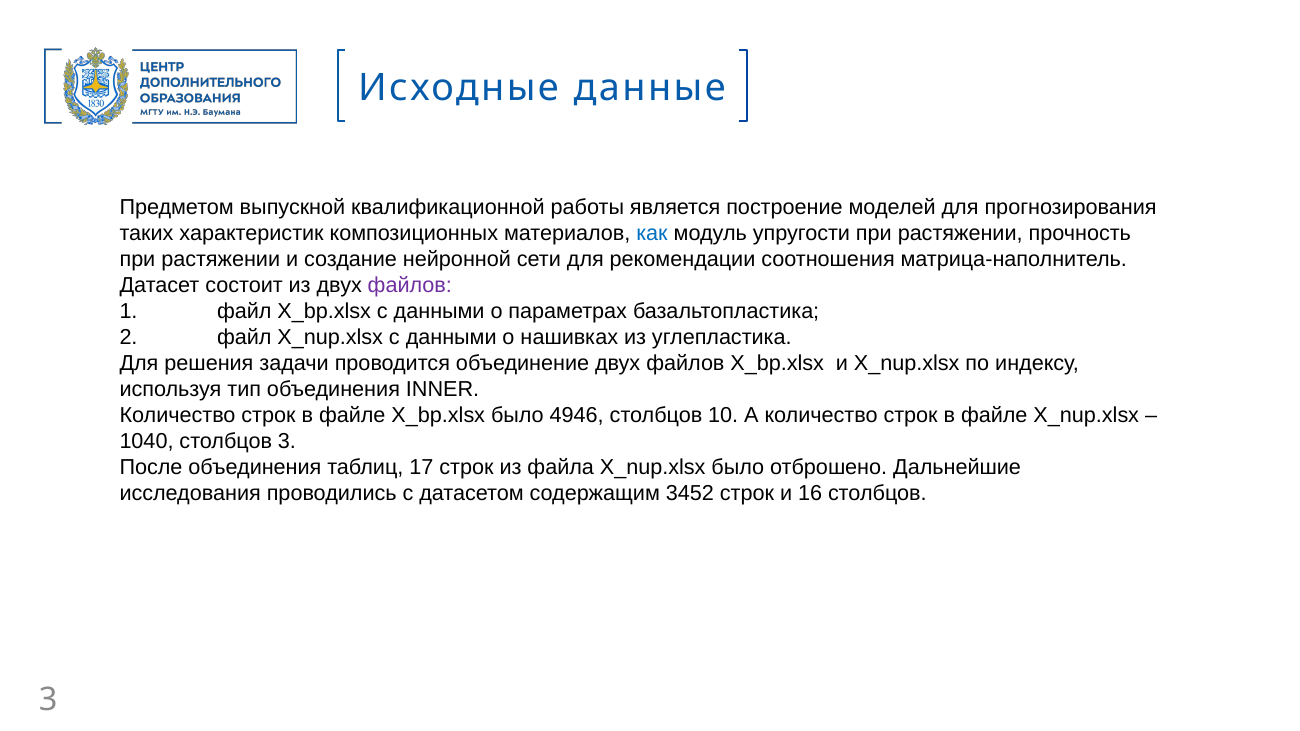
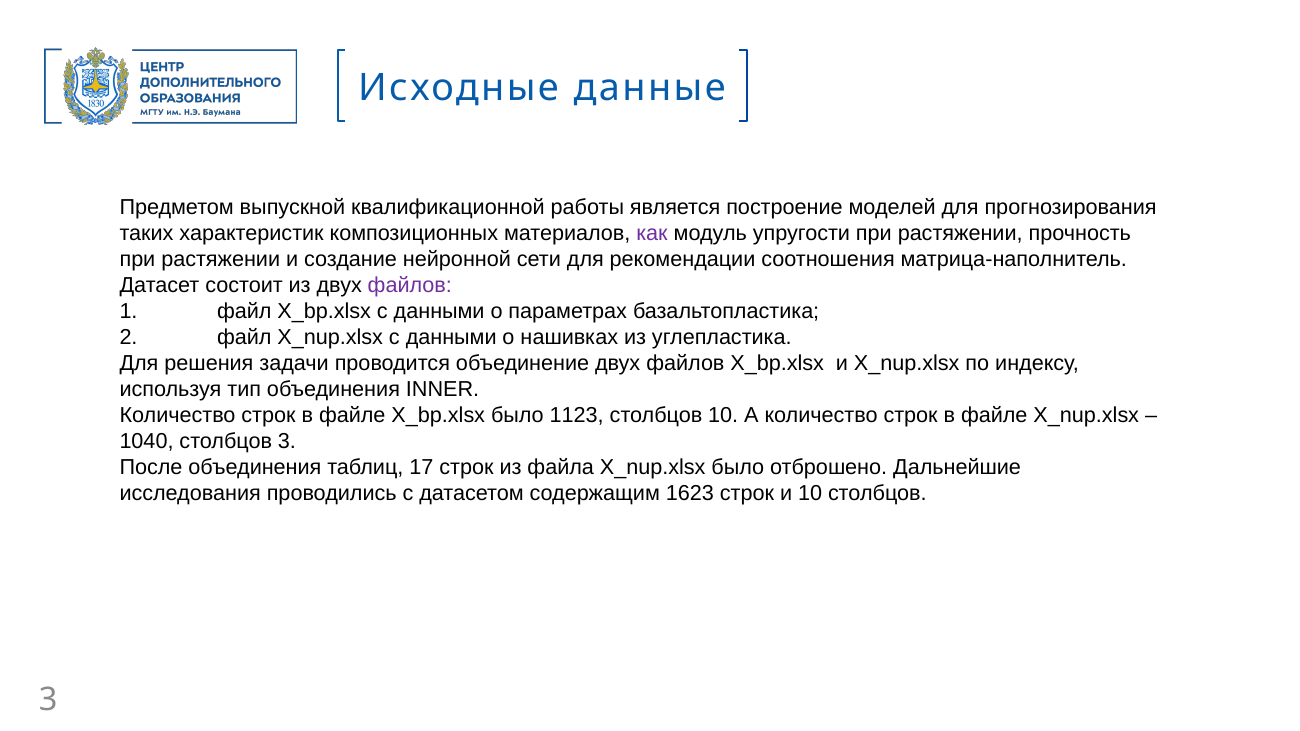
как colour: blue -> purple
4946: 4946 -> 1123
3452: 3452 -> 1623
и 16: 16 -> 10
